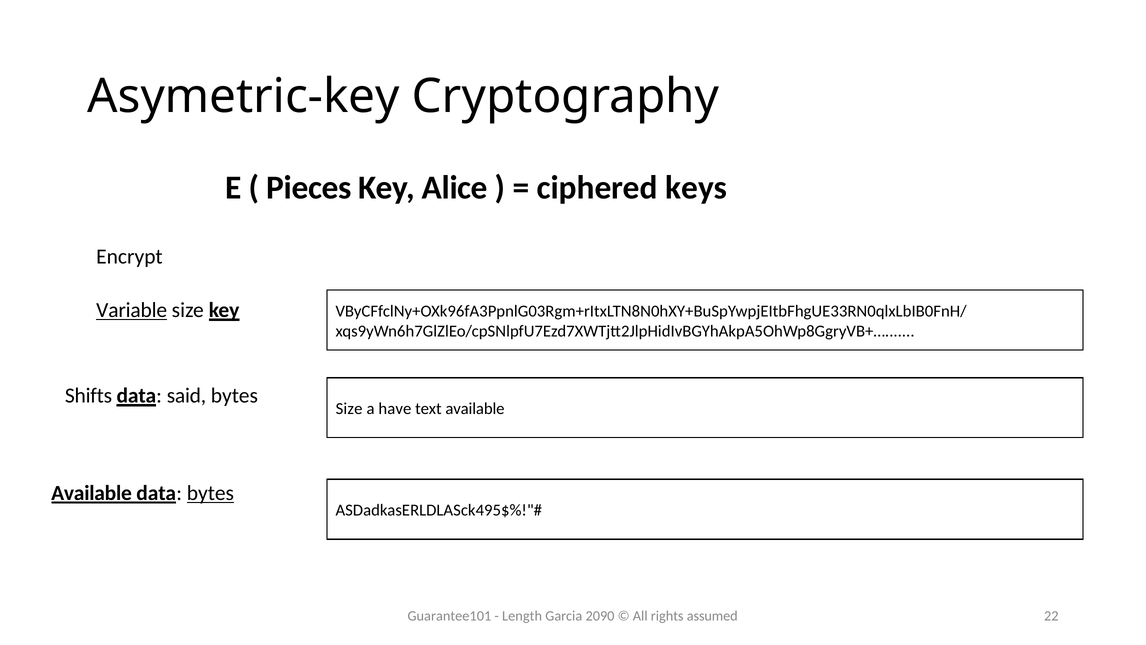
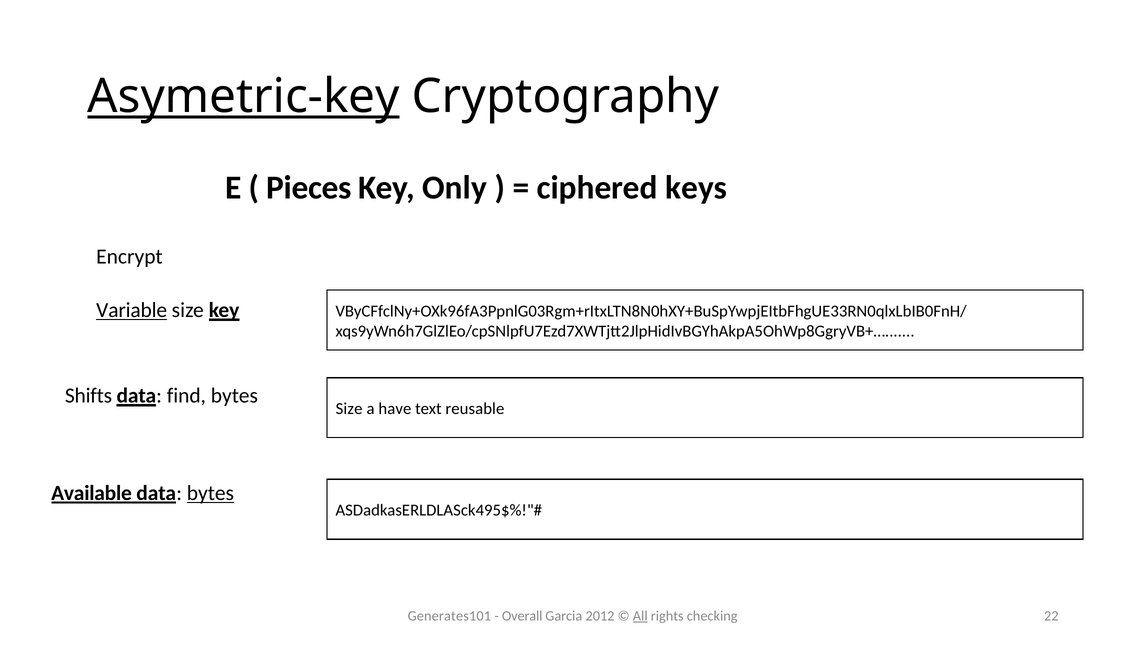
Asymetric-key underline: none -> present
Alice: Alice -> Only
said: said -> find
text available: available -> reusable
Guarantee101: Guarantee101 -> Generates101
Length: Length -> Overall
2090: 2090 -> 2012
All underline: none -> present
assumed: assumed -> checking
